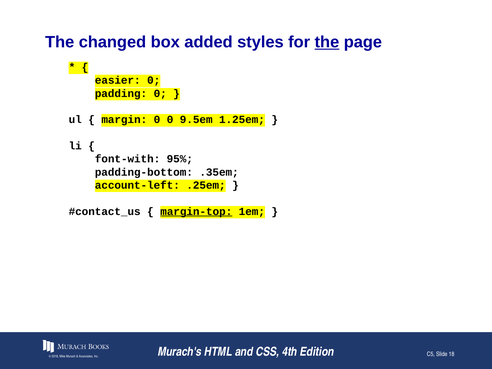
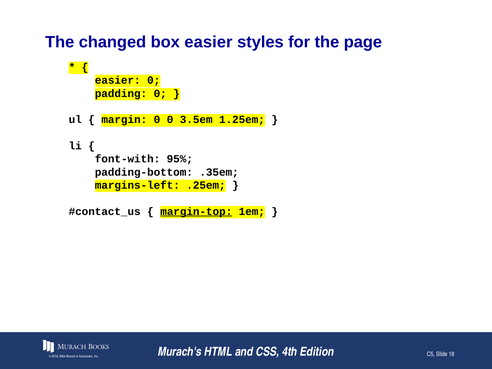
box added: added -> easier
the at (327, 42) underline: present -> none
9.5em: 9.5em -> 3.5em
account-left: account-left -> margins-left
